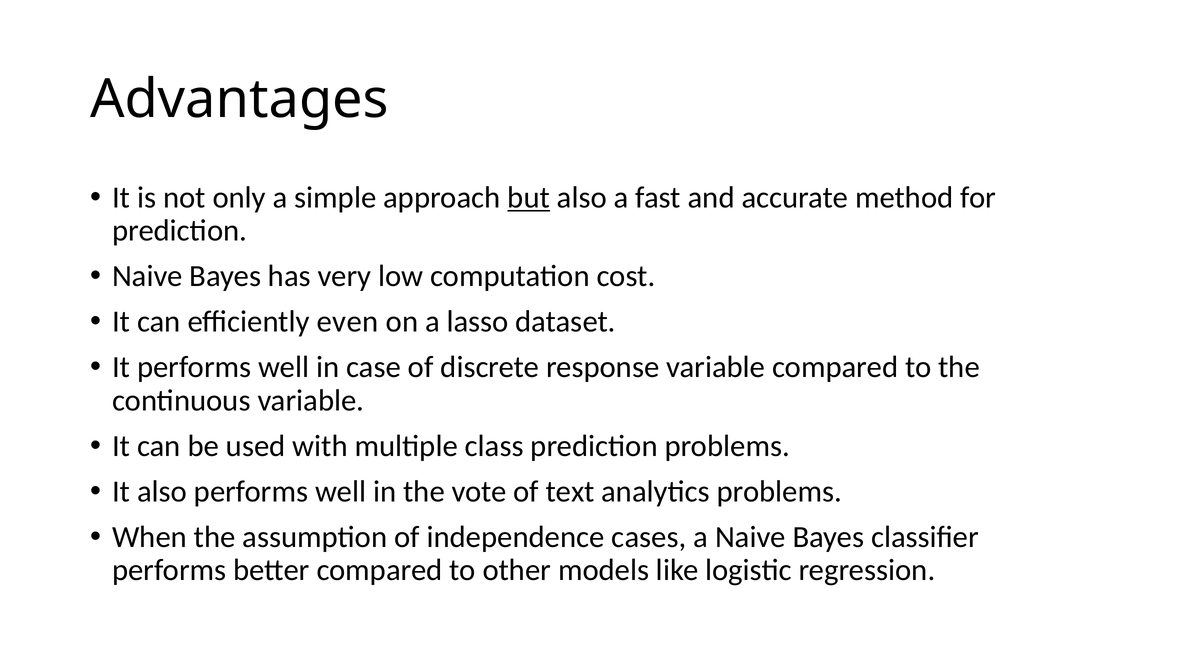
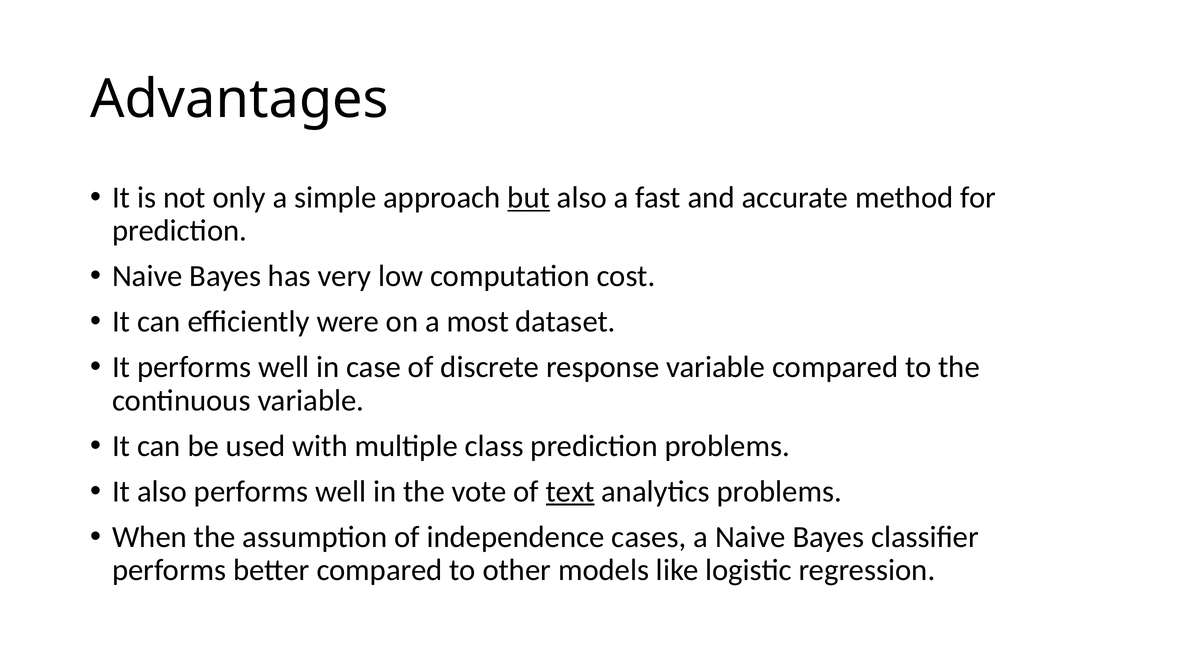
even: even -> were
lasso: lasso -> most
text underline: none -> present
